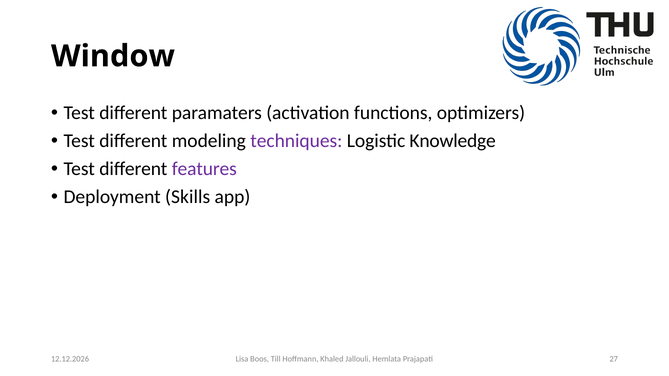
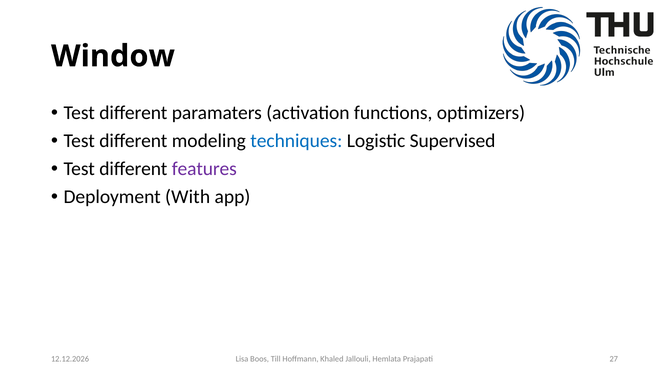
techniques colour: purple -> blue
Knowledge: Knowledge -> Supervised
Skills: Skills -> With
